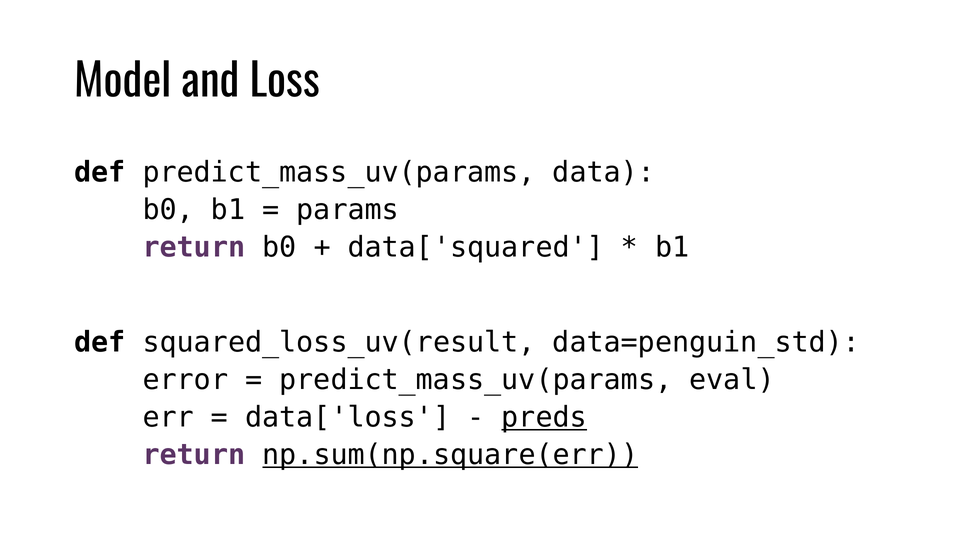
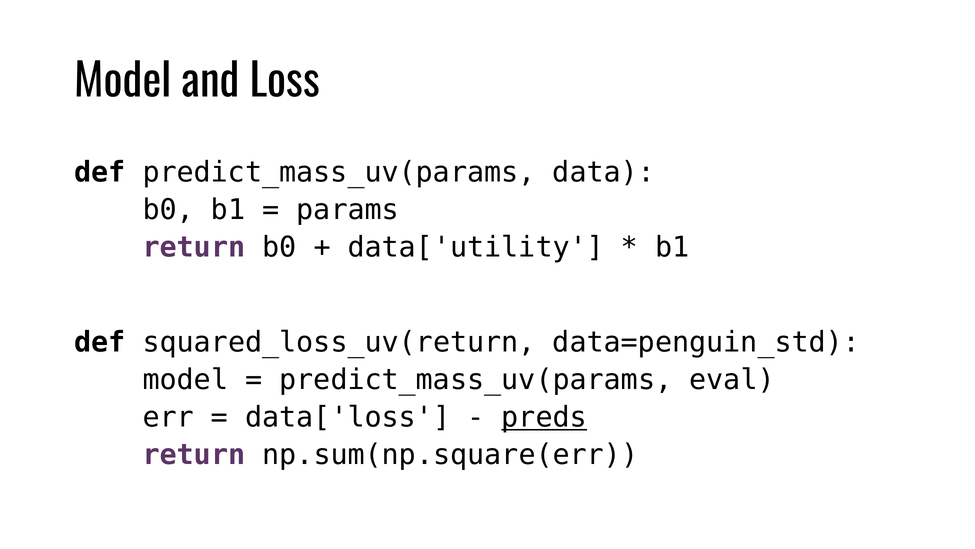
data['squared: data['squared -> data['utility
squared_loss_uv(result: squared_loss_uv(result -> squared_loss_uv(return
error at (185, 380): error -> model
np.sum(np.square(err underline: present -> none
